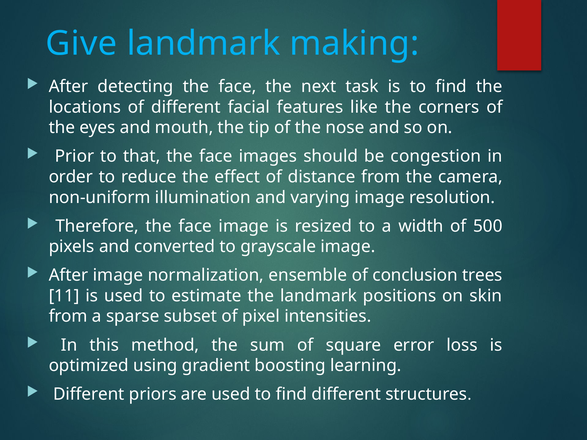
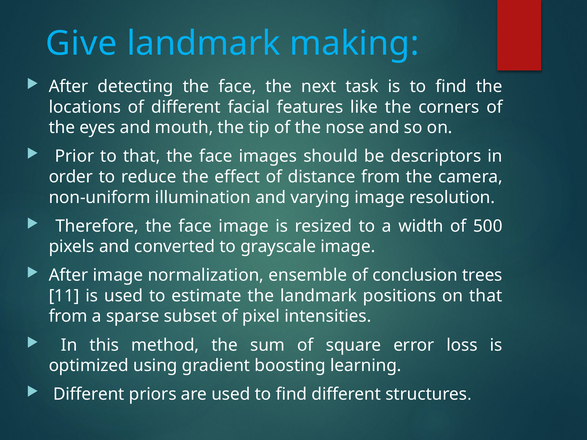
congestion: congestion -> descriptors
on skin: skin -> that
